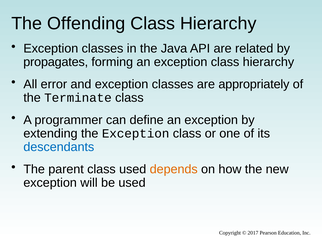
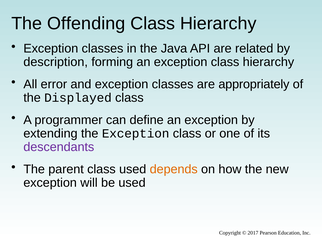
propagates: propagates -> description
Terminate: Terminate -> Displayed
descendants colour: blue -> purple
